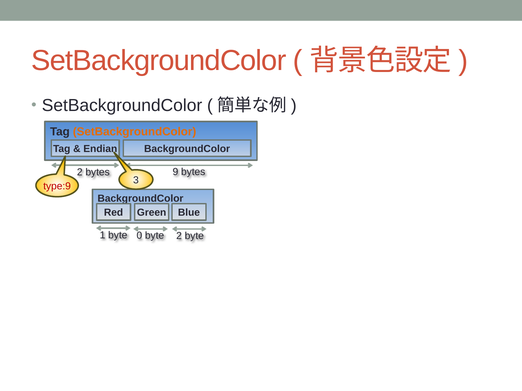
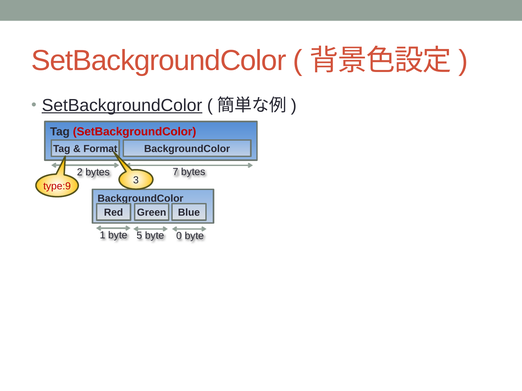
SetBackgroundColor at (122, 106) underline: none -> present
SetBackgroundColor at (135, 132) colour: orange -> red
Endian: Endian -> Format
9: 9 -> 7
0: 0 -> 5
byte 2: 2 -> 0
